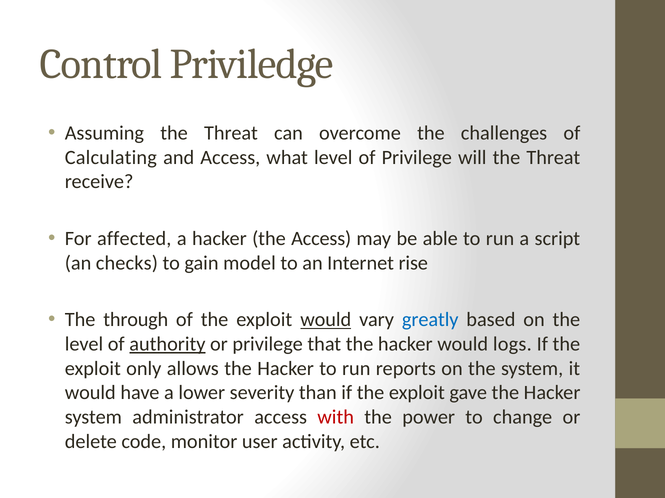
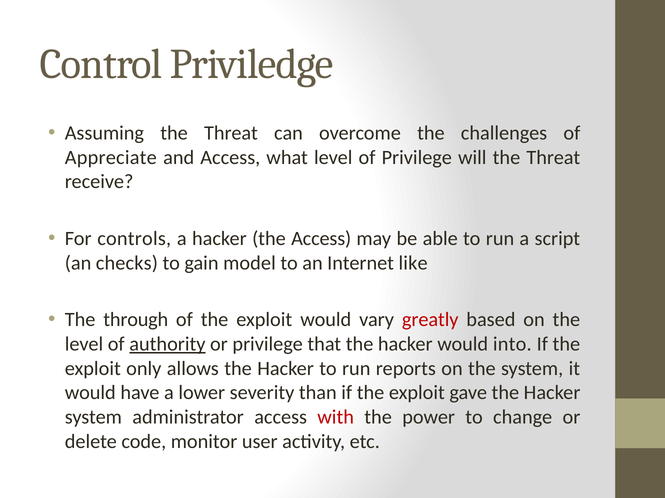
Calculating: Calculating -> Appreciate
affected: affected -> controls
rise: rise -> like
would at (326, 320) underline: present -> none
greatly colour: blue -> red
logs: logs -> into
